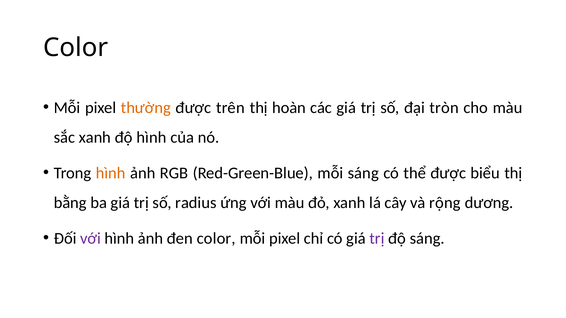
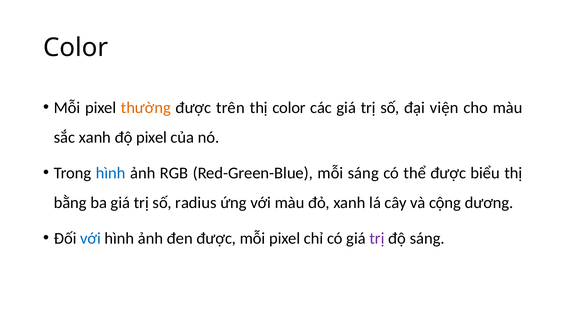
thị hoàn: hoàn -> color
tròn: tròn -> viện
độ hình: hình -> pixel
hình at (111, 173) colour: orange -> blue
rộng: rộng -> cộng
với at (91, 239) colour: purple -> blue
đen color: color -> được
